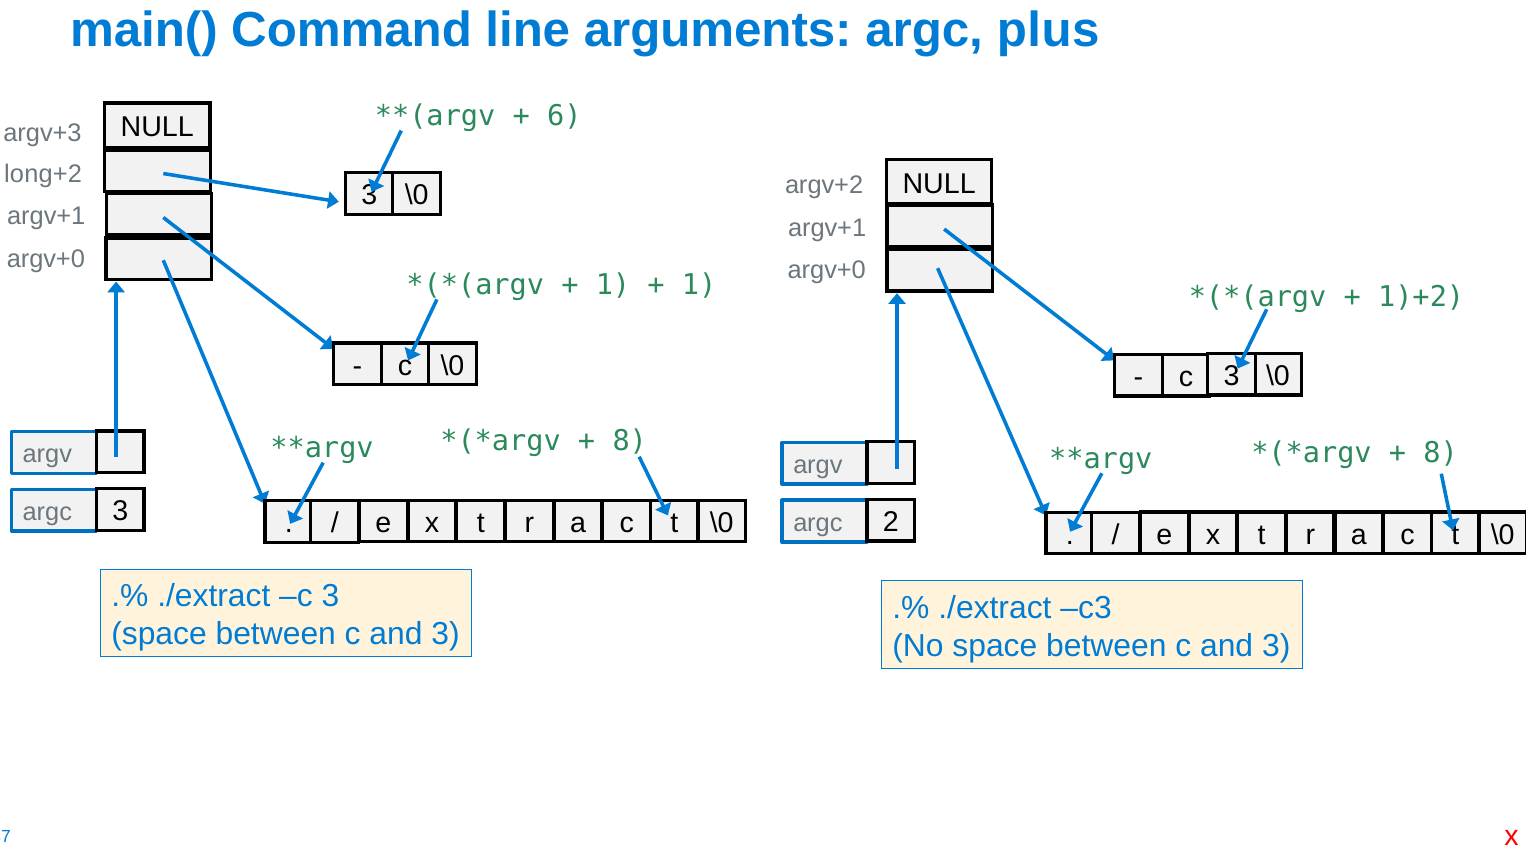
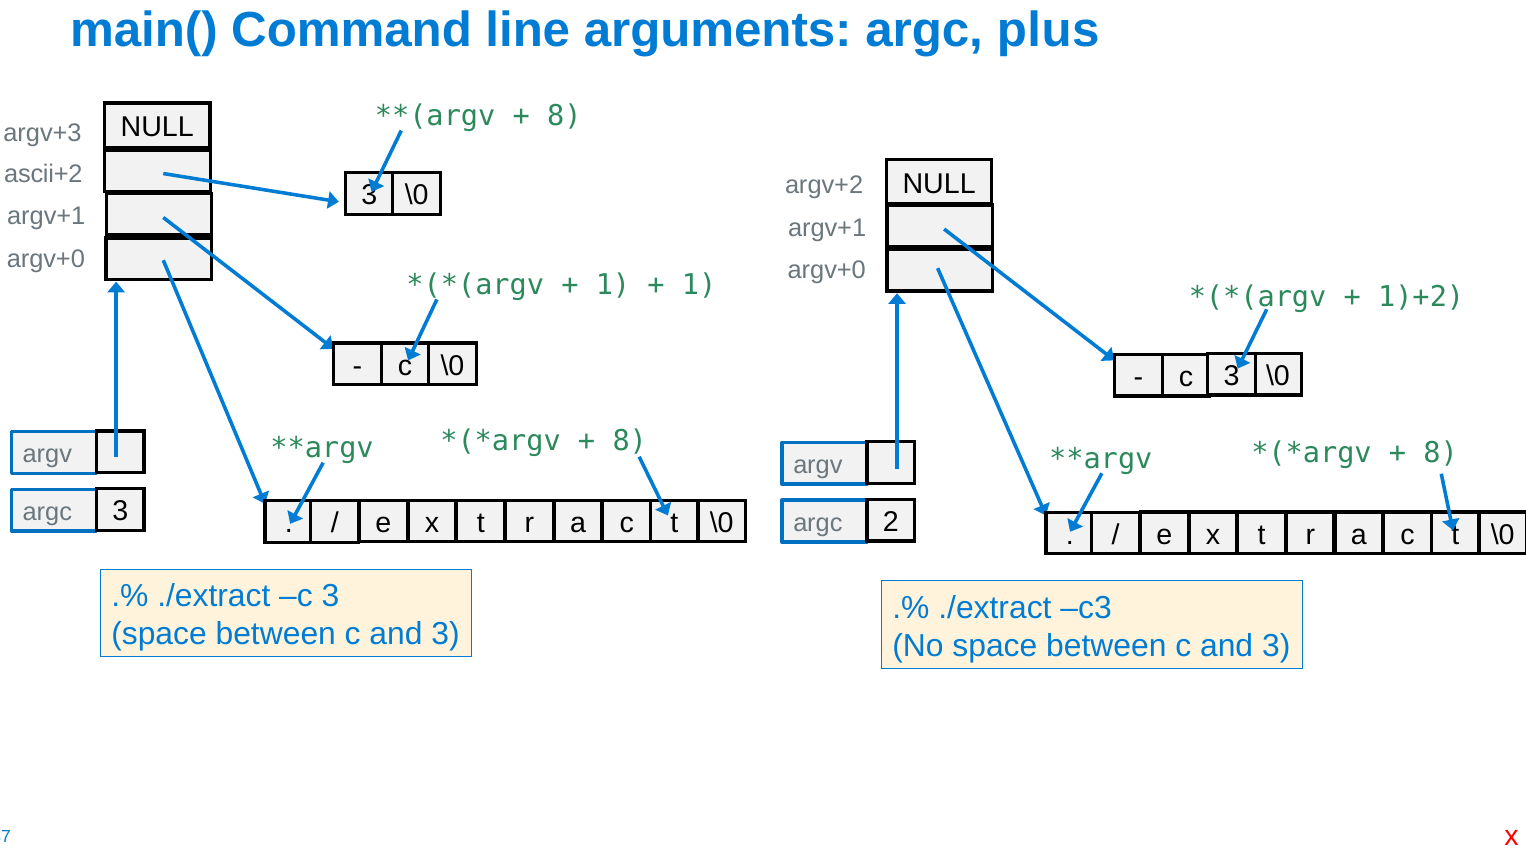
6 at (564, 116): 6 -> 8
long+2: long+2 -> ascii+2
